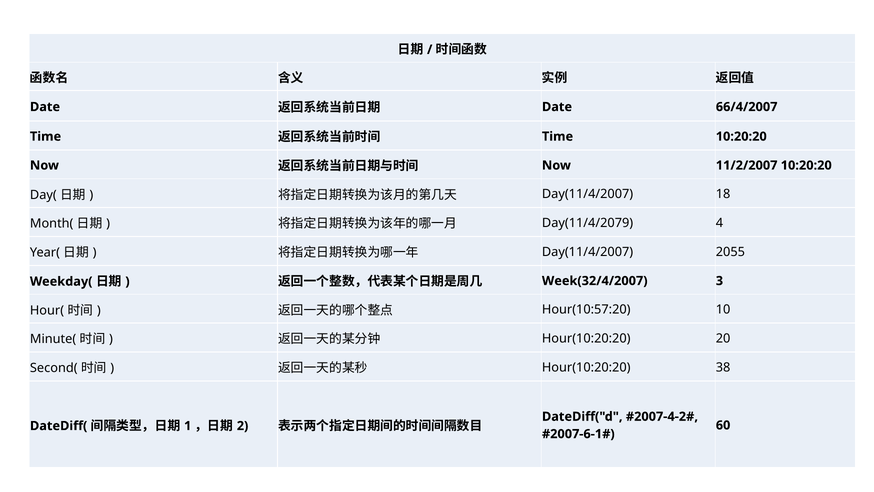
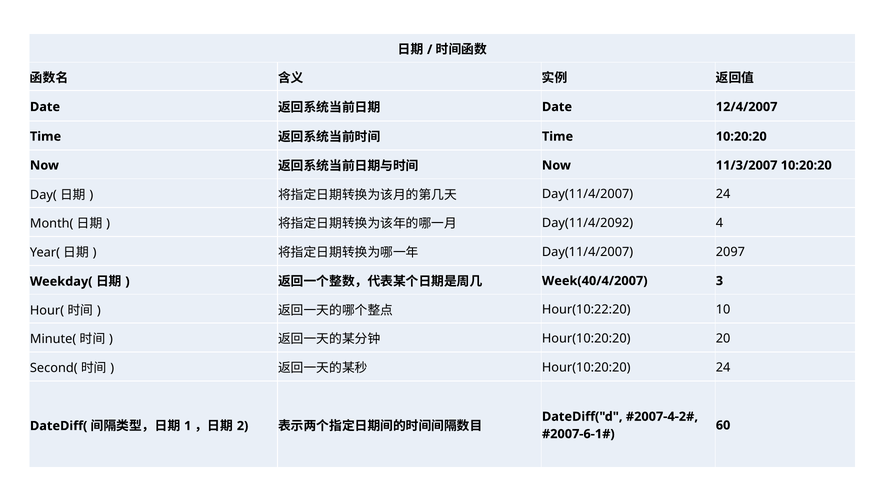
66/4/2007: 66/4/2007 -> 12/4/2007
11/2/2007: 11/2/2007 -> 11/3/2007
Day(11/4/2007 18: 18 -> 24
Day(11/4/2079: Day(11/4/2079 -> Day(11/4/2092
2055: 2055 -> 2097
Week(32/4/2007: Week(32/4/2007 -> Week(40/4/2007
Hour(10:57:20: Hour(10:57:20 -> Hour(10:22:20
Hour(10:20:20 38: 38 -> 24
